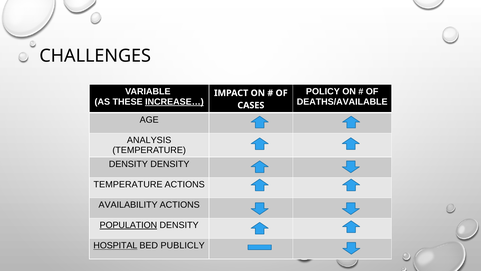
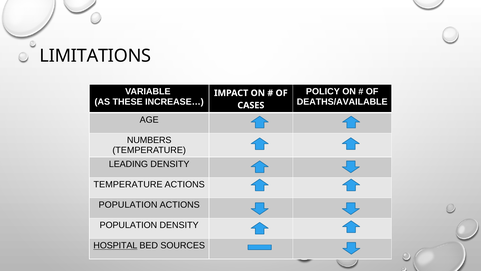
CHALLENGES: CHALLENGES -> LIMITATIONS
INCREASE… underline: present -> none
ANALYSIS: ANALYSIS -> NUMBERS
DENSITY at (128, 164): DENSITY -> LEADING
AVAILABILITY at (128, 204): AVAILABILITY -> POPULATION
POPULATION at (128, 225) underline: present -> none
PUBLICLY: PUBLICLY -> SOURCES
